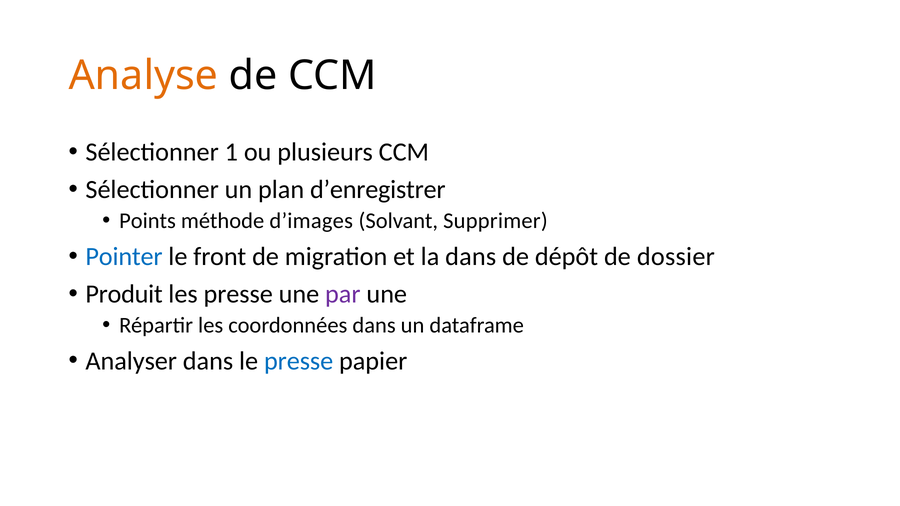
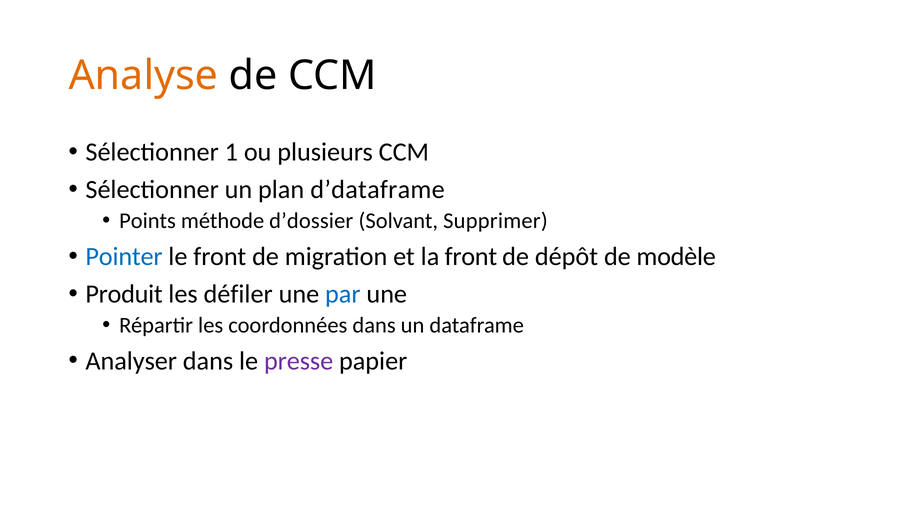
d’enregistrer: d’enregistrer -> d’dataframe
d’images: d’images -> d’dossier
la dans: dans -> front
dossier: dossier -> modèle
les presse: presse -> défiler
par colour: purple -> blue
presse at (299, 361) colour: blue -> purple
